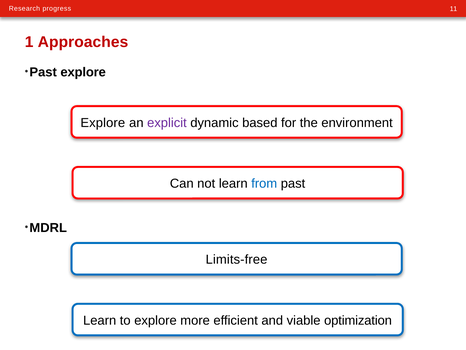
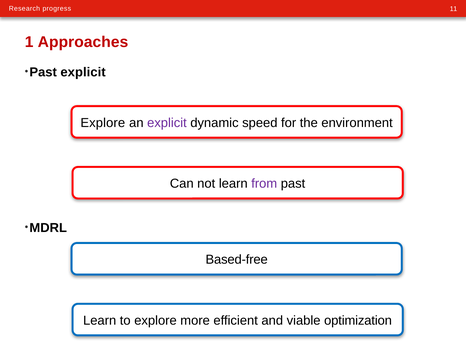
Past explore: explore -> explicit
based: based -> speed
from colour: blue -> purple
Limits-free: Limits-free -> Based-free
